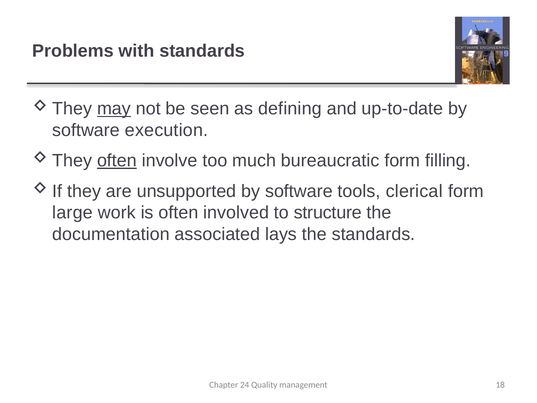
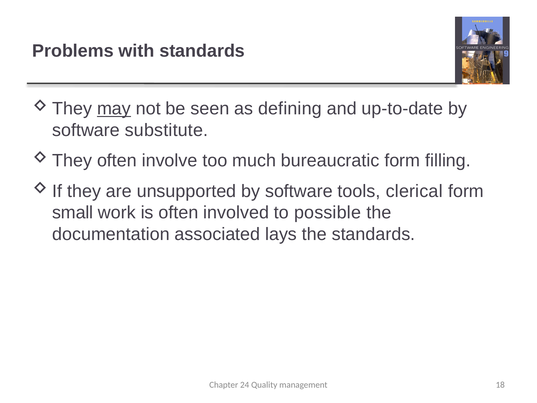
execution: execution -> substitute
often at (117, 161) underline: present -> none
large: large -> small
structure: structure -> possible
